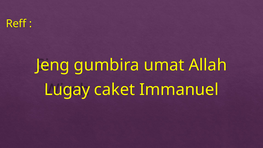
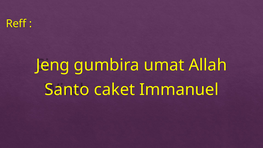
Lugay: Lugay -> Santo
